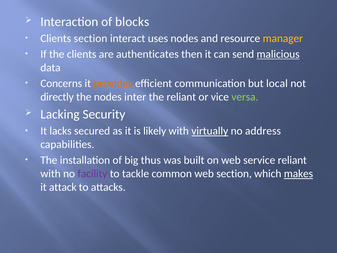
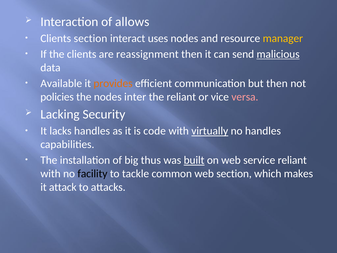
blocks: blocks -> allows
authenticates: authenticates -> reassignment
Concerns: Concerns -> Available
but local: local -> then
directly: directly -> policies
versa colour: light green -> pink
lacks secured: secured -> handles
likely: likely -> code
no address: address -> handles
built underline: none -> present
facility colour: purple -> black
makes underline: present -> none
